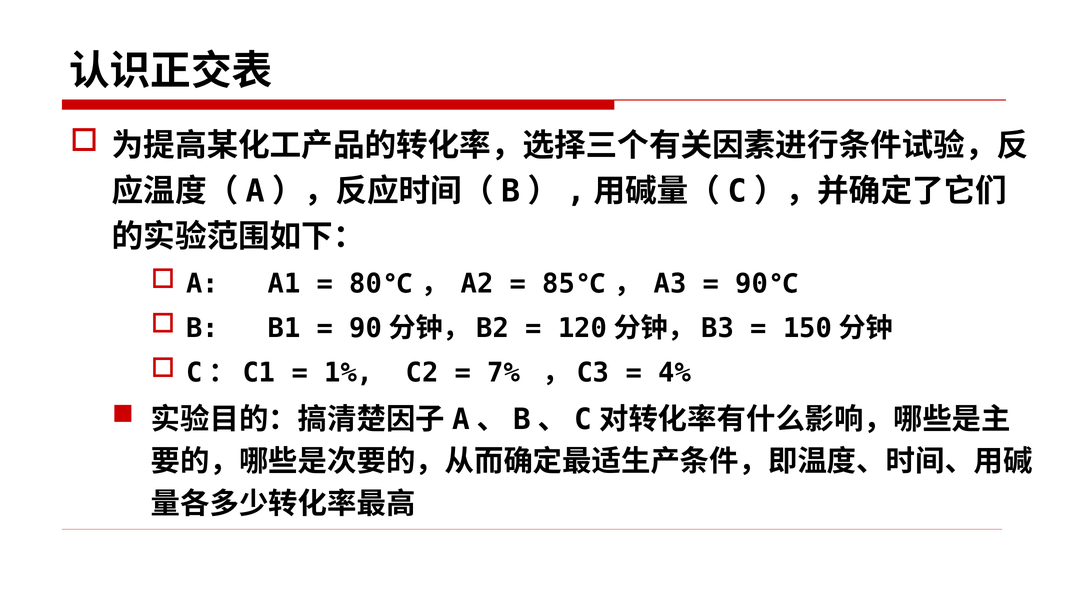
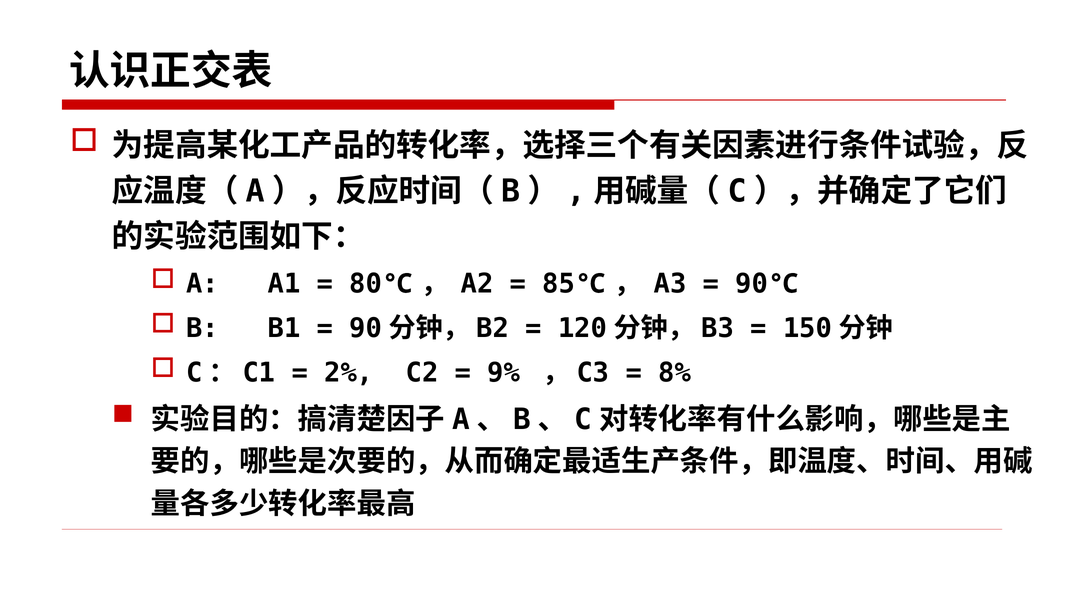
1%: 1% -> 2%
7%: 7% -> 9%
4%: 4% -> 8%
